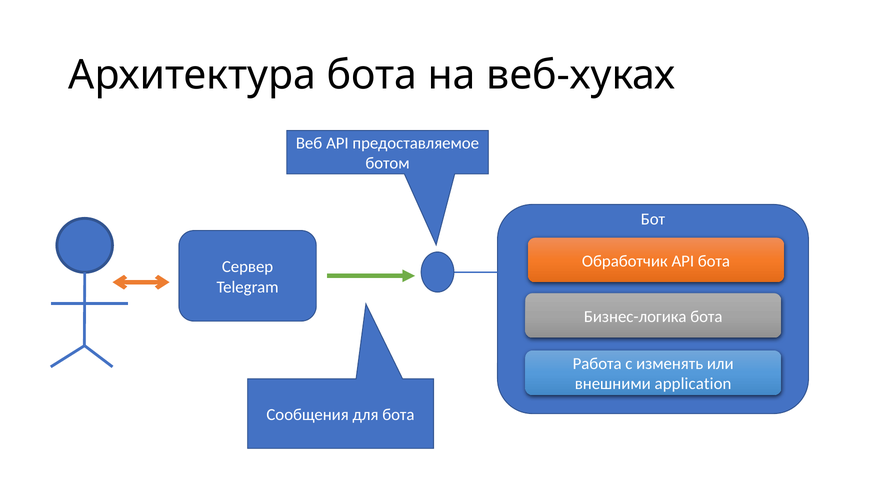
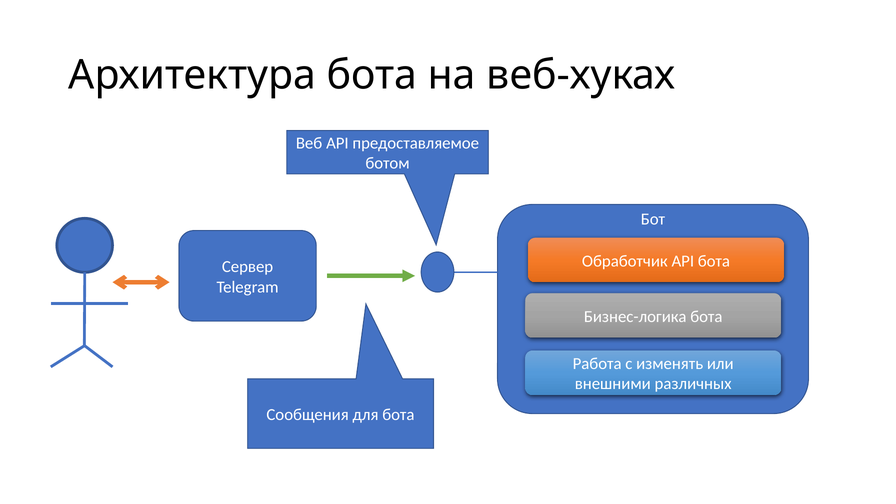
application: application -> различных
